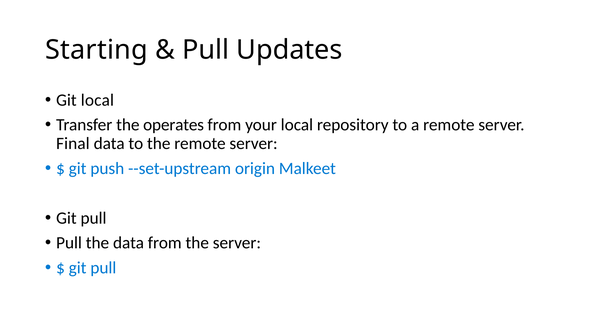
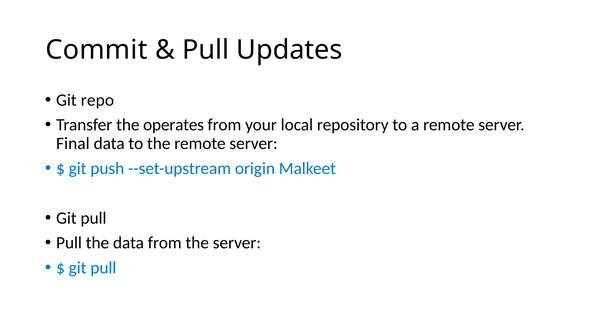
Starting: Starting -> Commit
Git local: local -> repo
